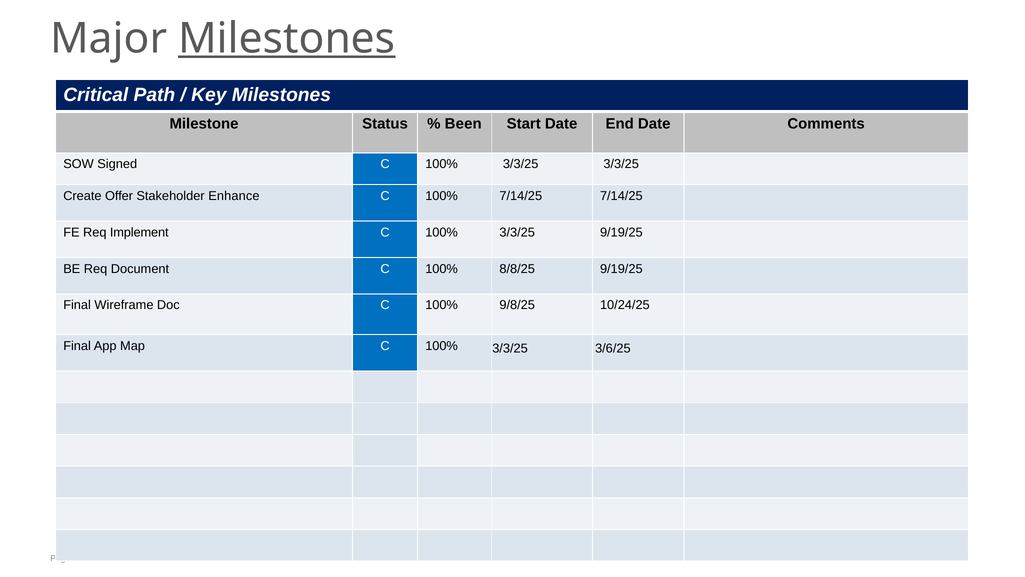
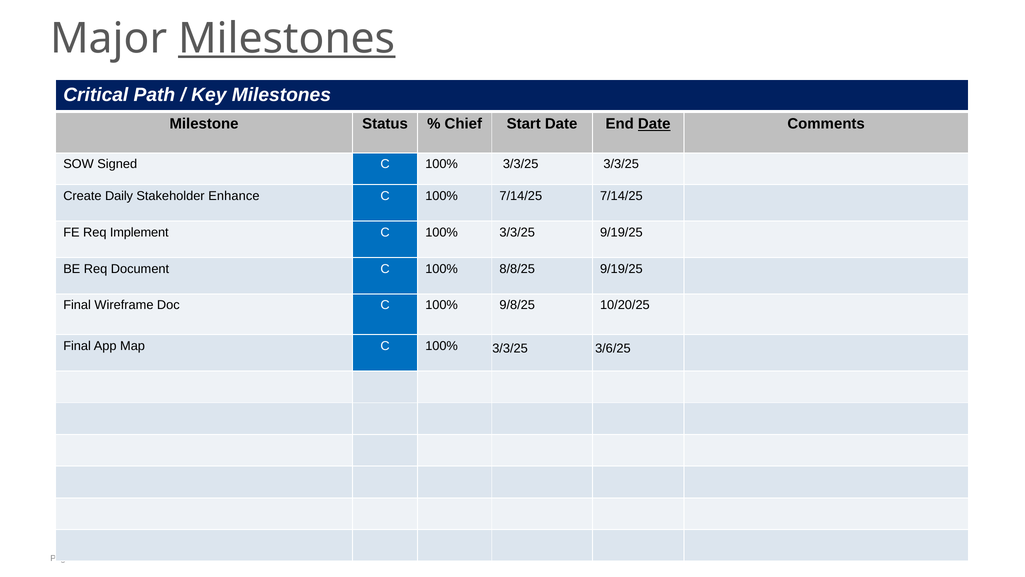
Been: Been -> Chief
Date at (654, 124) underline: none -> present
Offer: Offer -> Daily
10/24/25: 10/24/25 -> 10/20/25
